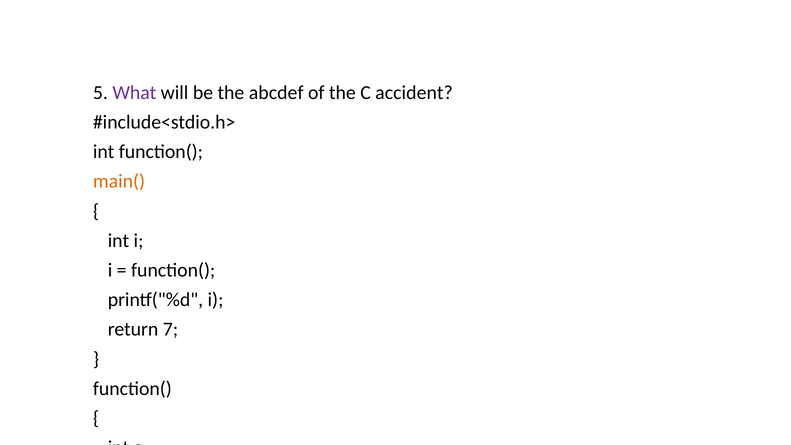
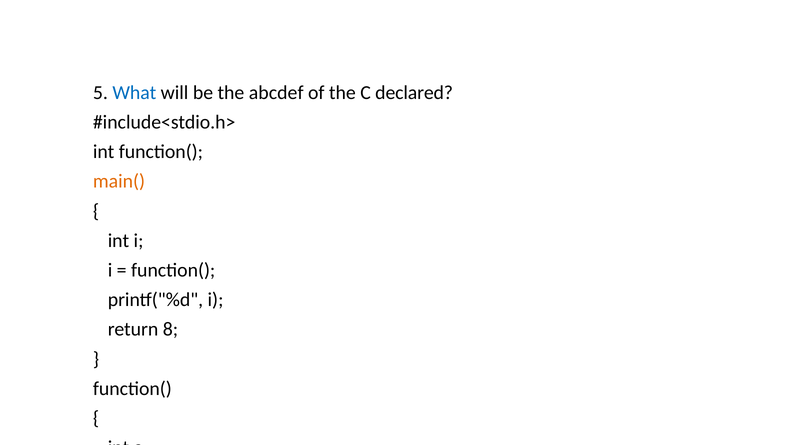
What colour: purple -> blue
accident: accident -> declared
7: 7 -> 8
